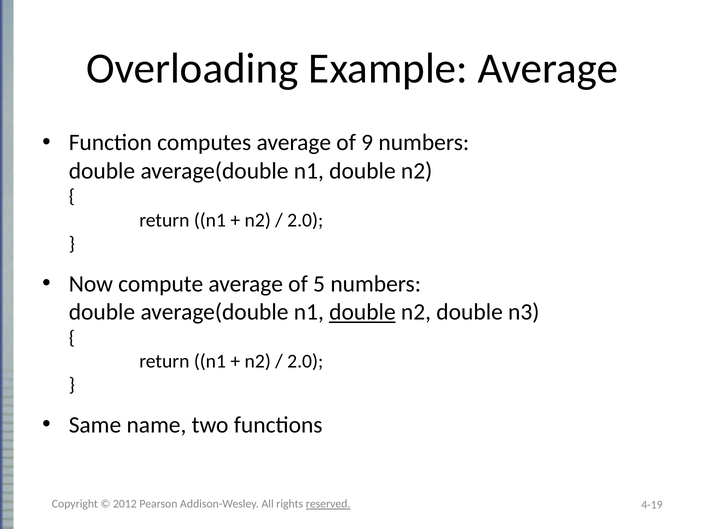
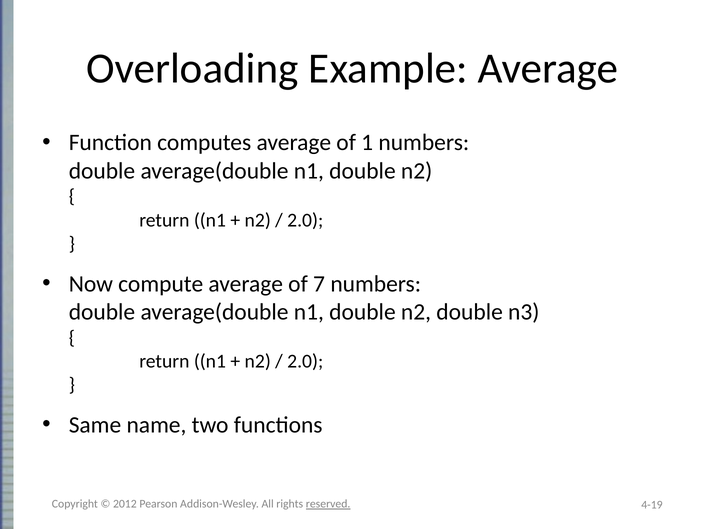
9: 9 -> 1
5: 5 -> 7
double at (362, 312) underline: present -> none
